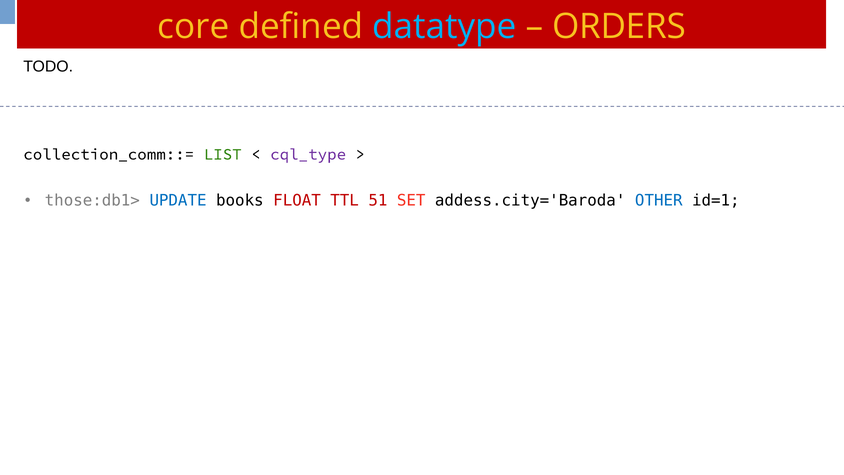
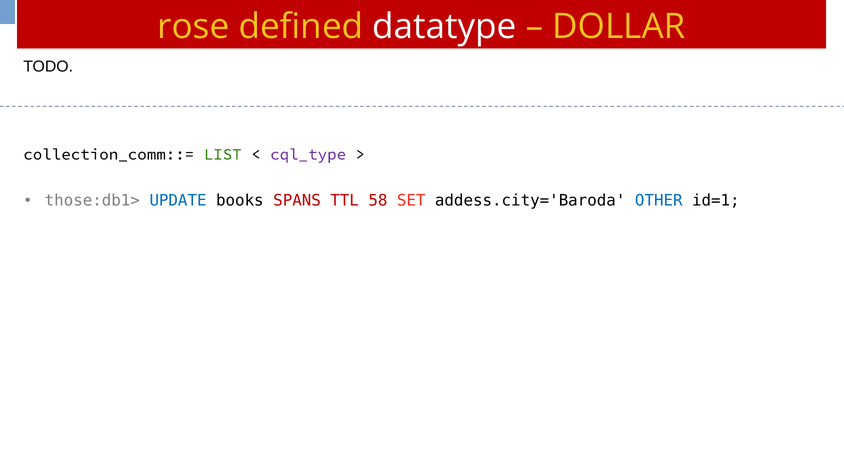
core: core -> rose
datatype colour: light blue -> white
ORDERS: ORDERS -> DOLLAR
FLOAT: FLOAT -> SPANS
51: 51 -> 58
